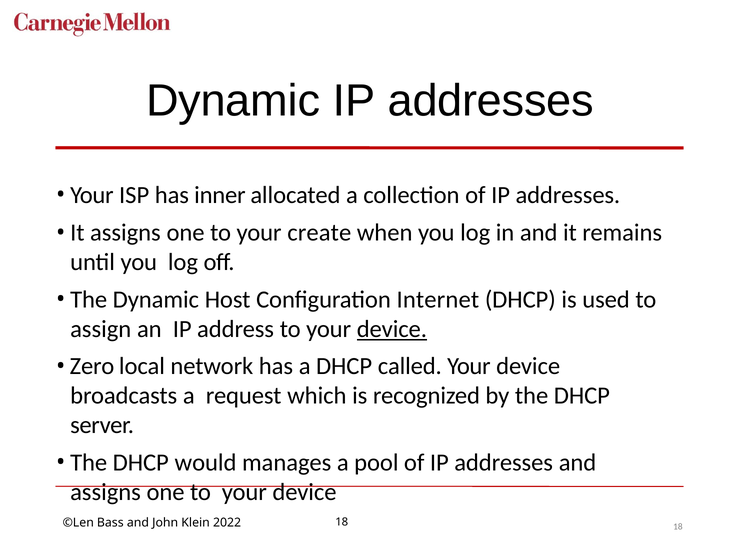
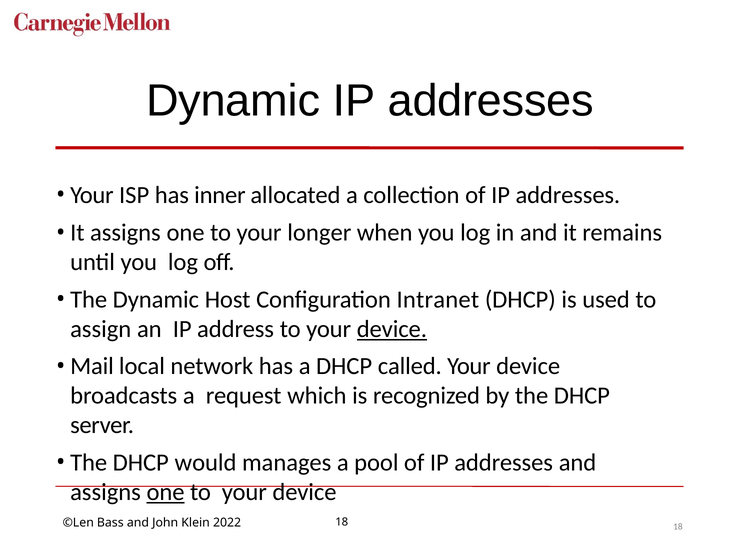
create: create -> longer
Internet: Internet -> Intranet
Zero: Zero -> Mail
one at (166, 492) underline: none -> present
